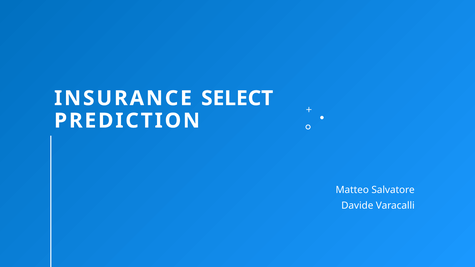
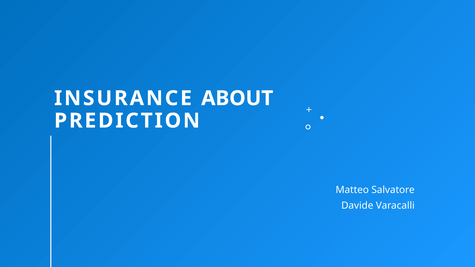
SELECT: SELECT -> ABOUT
